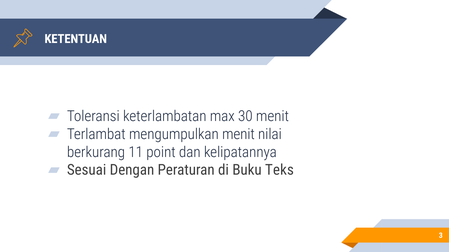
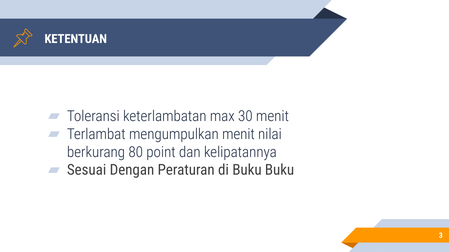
11: 11 -> 80
Buku Teks: Teks -> Buku
